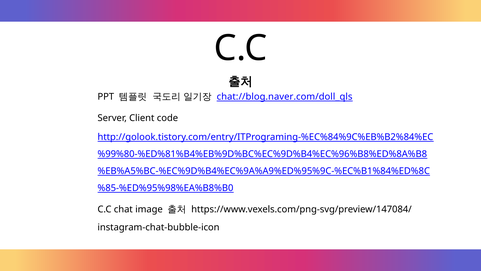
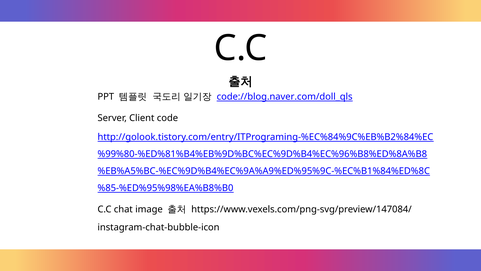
chat://blog.naver.com/doll_qls: chat://blog.naver.com/doll_qls -> code://blog.naver.com/doll_qls
